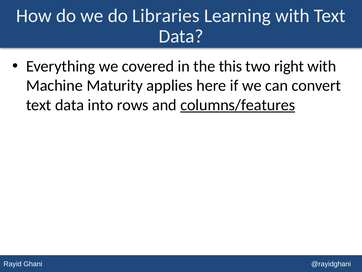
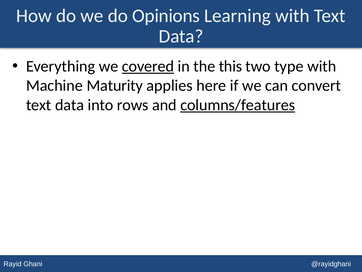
Libraries: Libraries -> Opinions
covered underline: none -> present
right: right -> type
